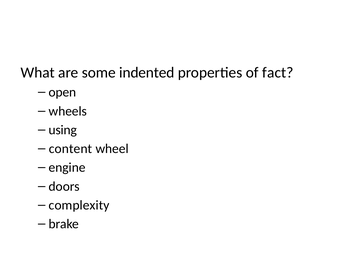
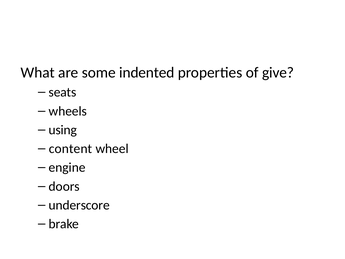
fact: fact -> give
open: open -> seats
complexity: complexity -> underscore
